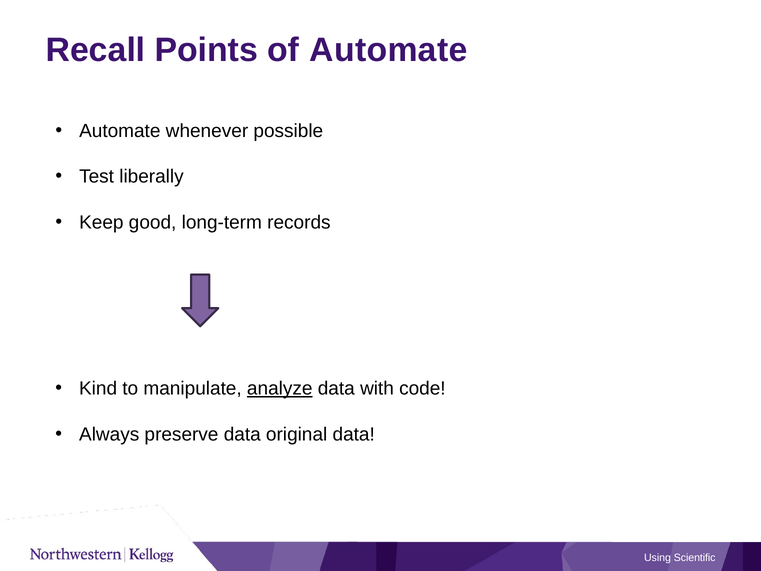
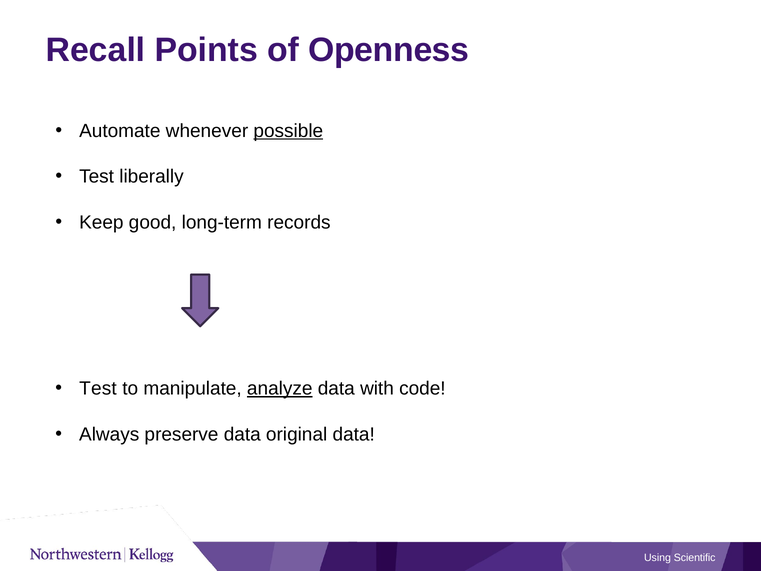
of Automate: Automate -> Openness
possible underline: none -> present
Kind at (98, 388): Kind -> Test
